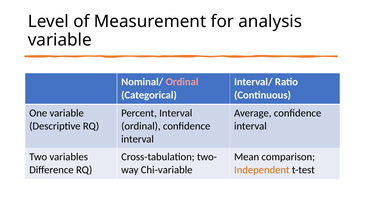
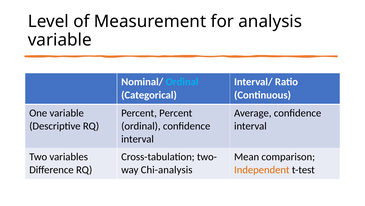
Ordinal at (182, 82) colour: pink -> light blue
Percent Interval: Interval -> Percent
Chi-variable: Chi-variable -> Chi-analysis
